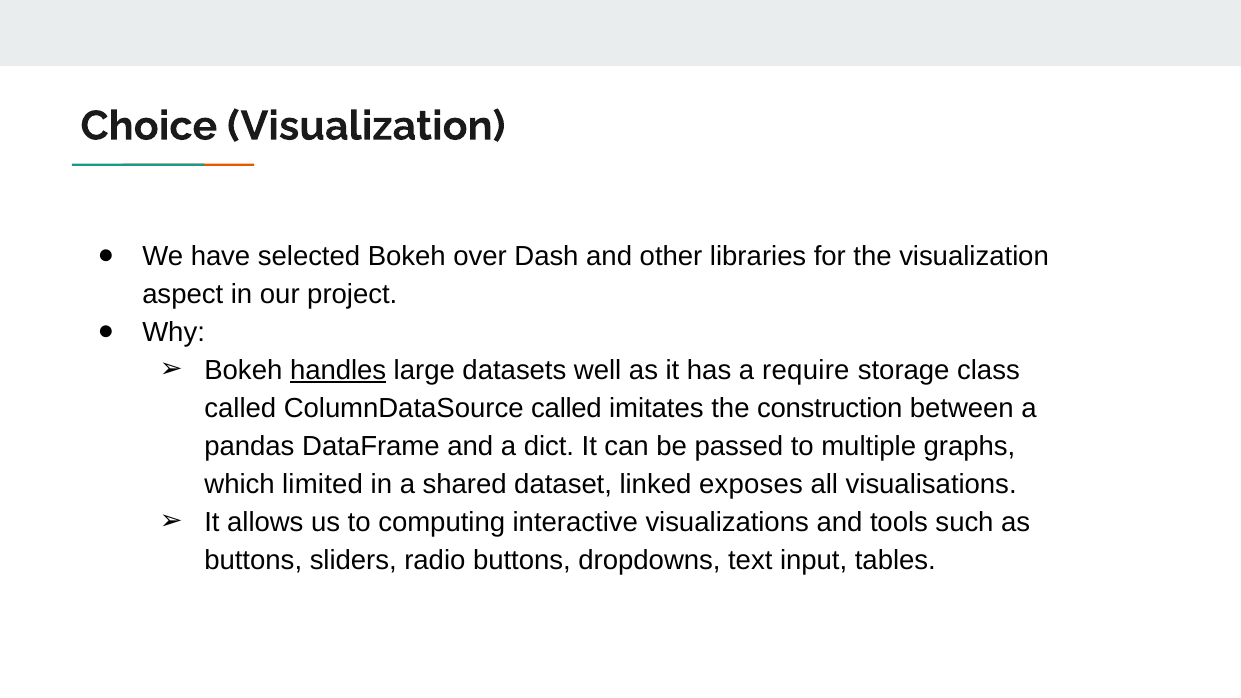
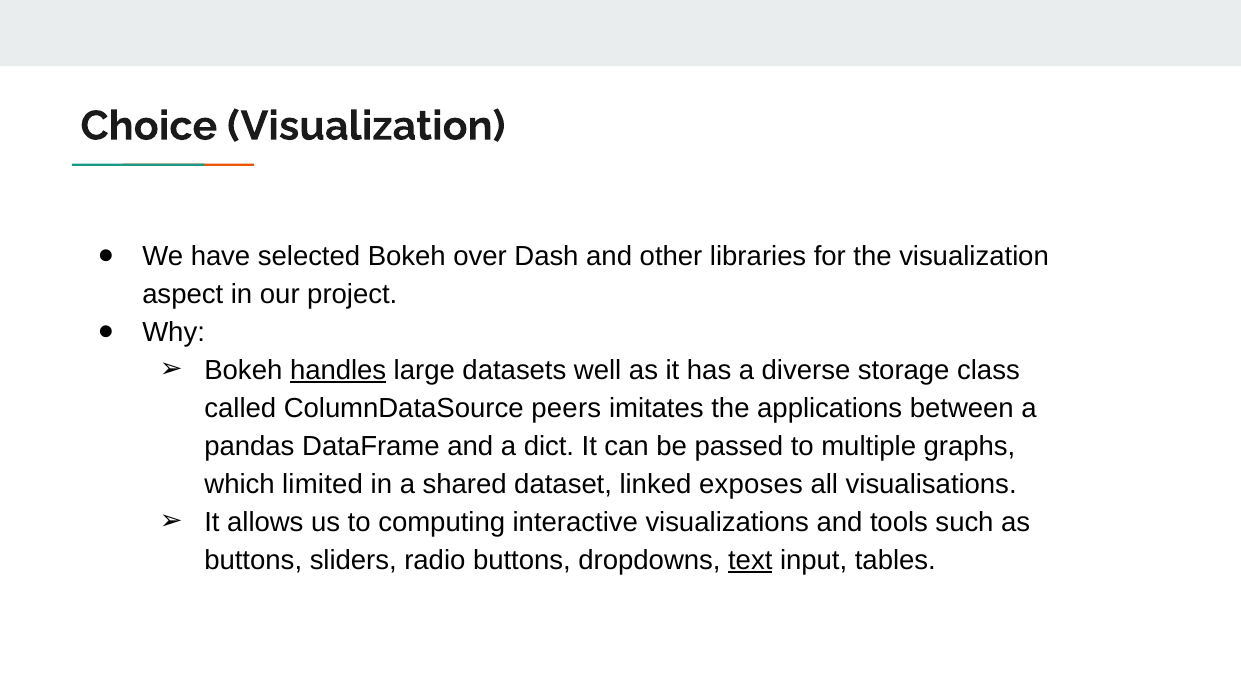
require: require -> diverse
ColumnDataSource called: called -> peers
construction: construction -> applications
text underline: none -> present
